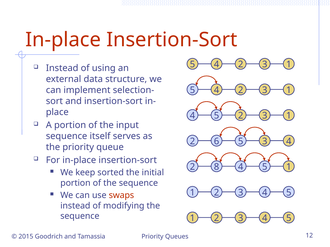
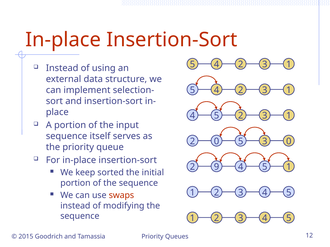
2 6: 6 -> 0
5 3 4: 4 -> 0
8: 8 -> 9
